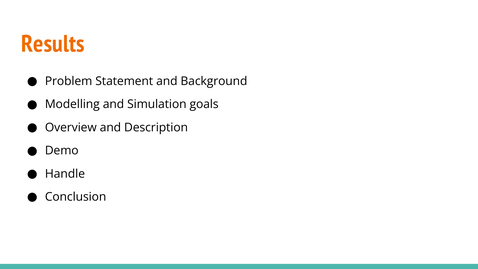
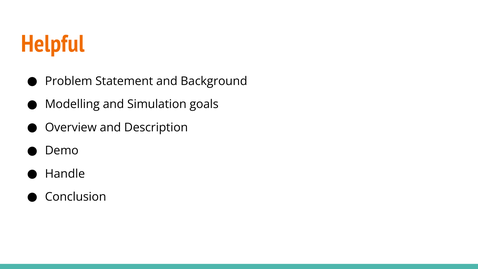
Results: Results -> Helpful
